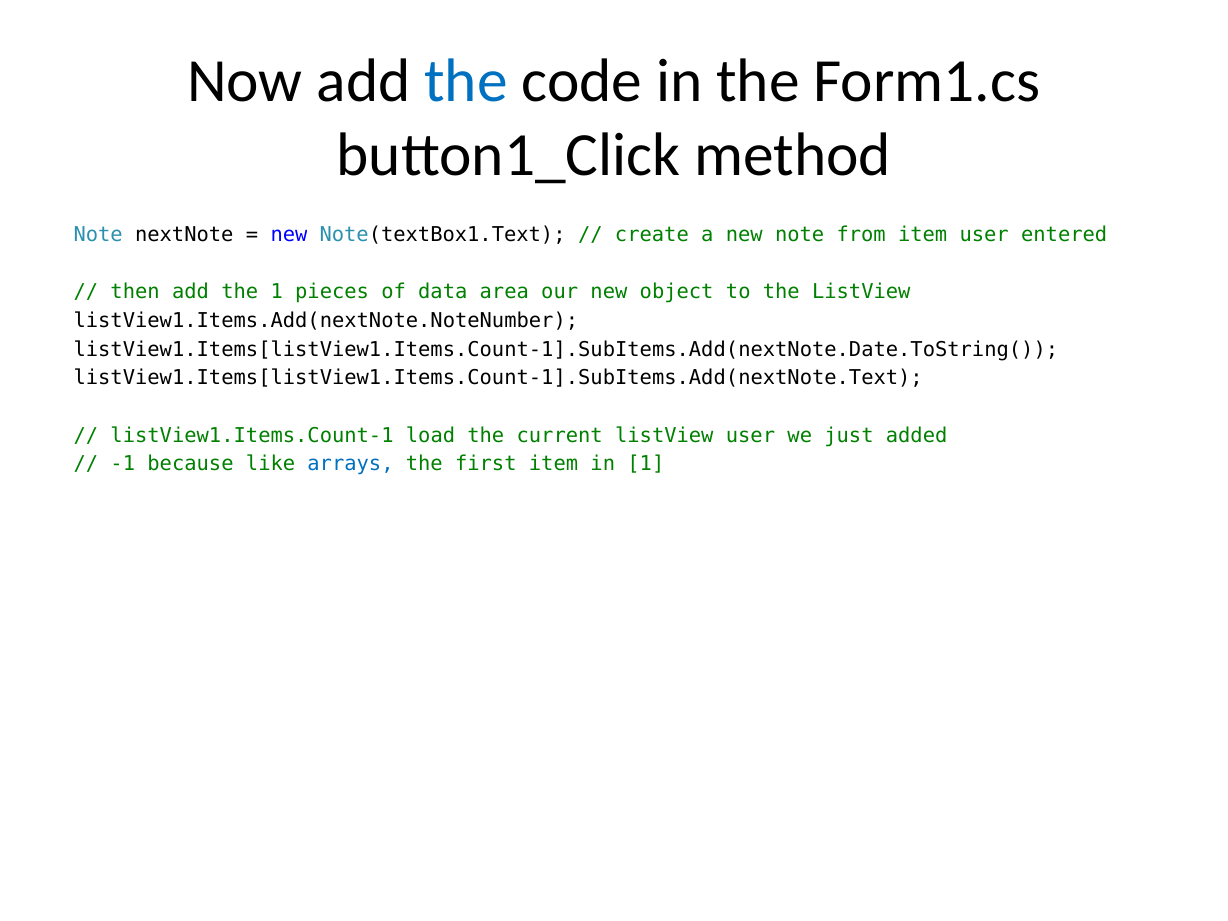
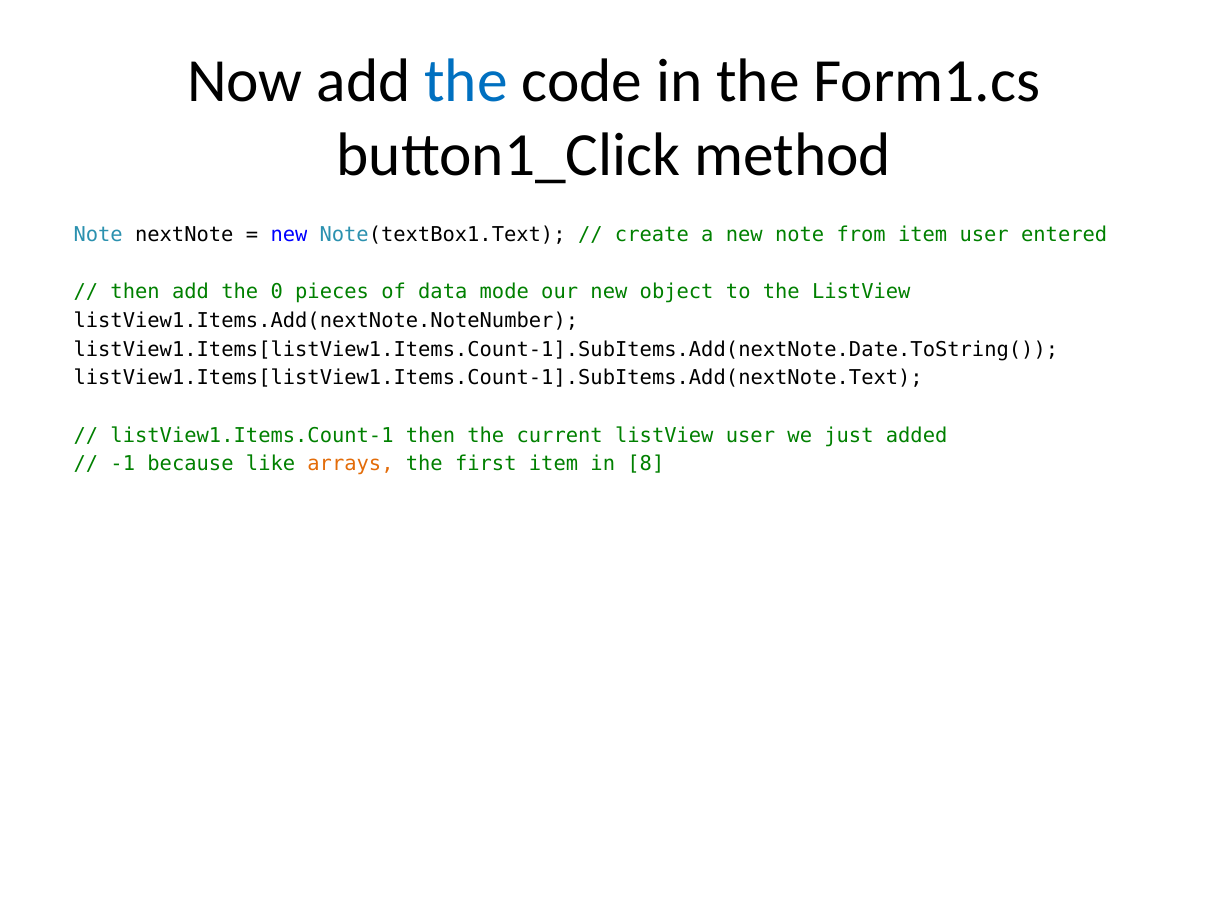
the 1: 1 -> 0
area: area -> mode
listView1.Items.Count-1 load: load -> then
arrays colour: blue -> orange
in 1: 1 -> 8
